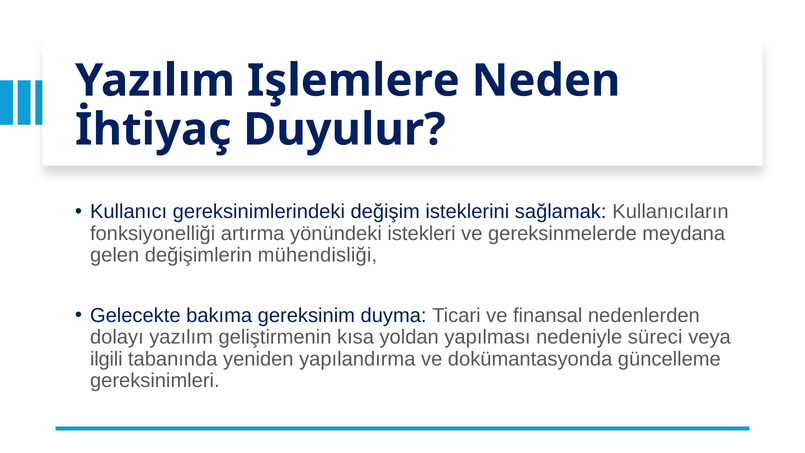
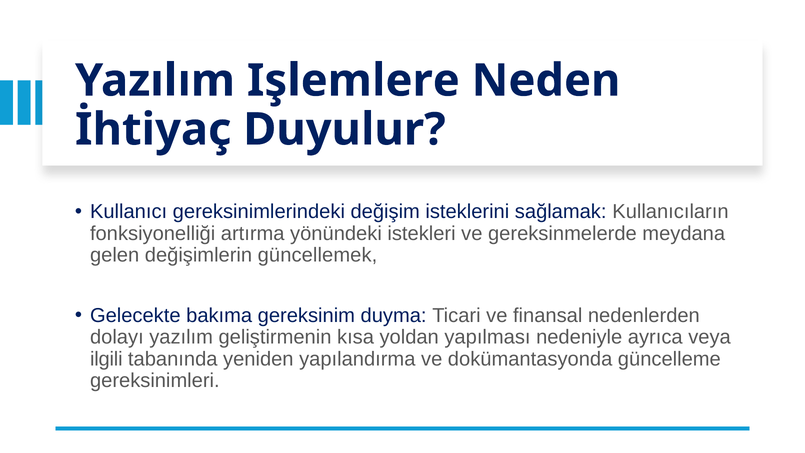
mühendisliği: mühendisliği -> güncellemek
süreci: süreci -> ayrıca
